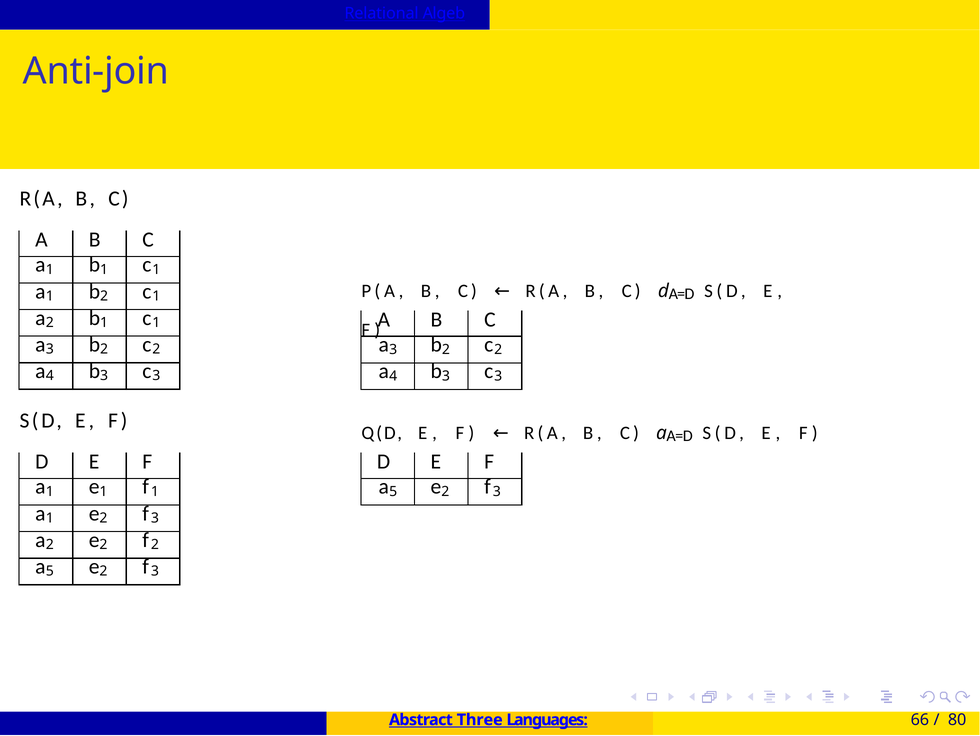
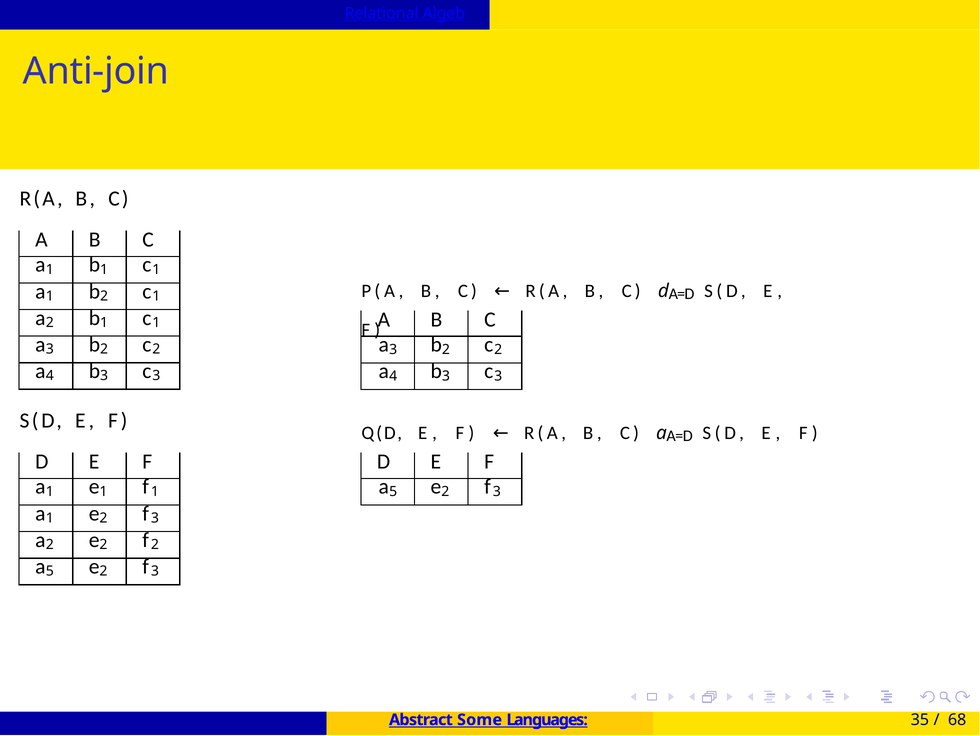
Three: Three -> Some
66: 66 -> 35
80: 80 -> 68
